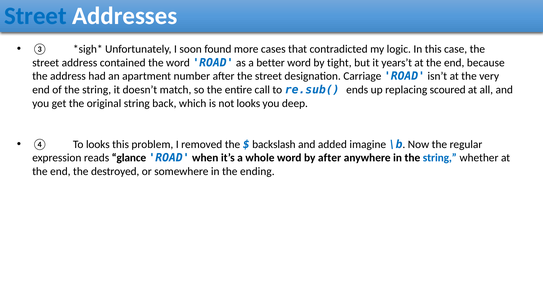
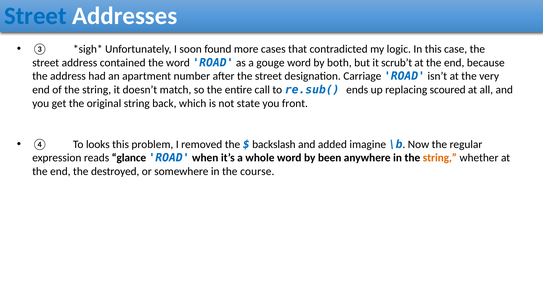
better: better -> gouge
tight: tight -> both
years’t: years’t -> scrub’t
not looks: looks -> state
deep: deep -> front
by after: after -> been
string at (440, 158) colour: blue -> orange
ending: ending -> course
